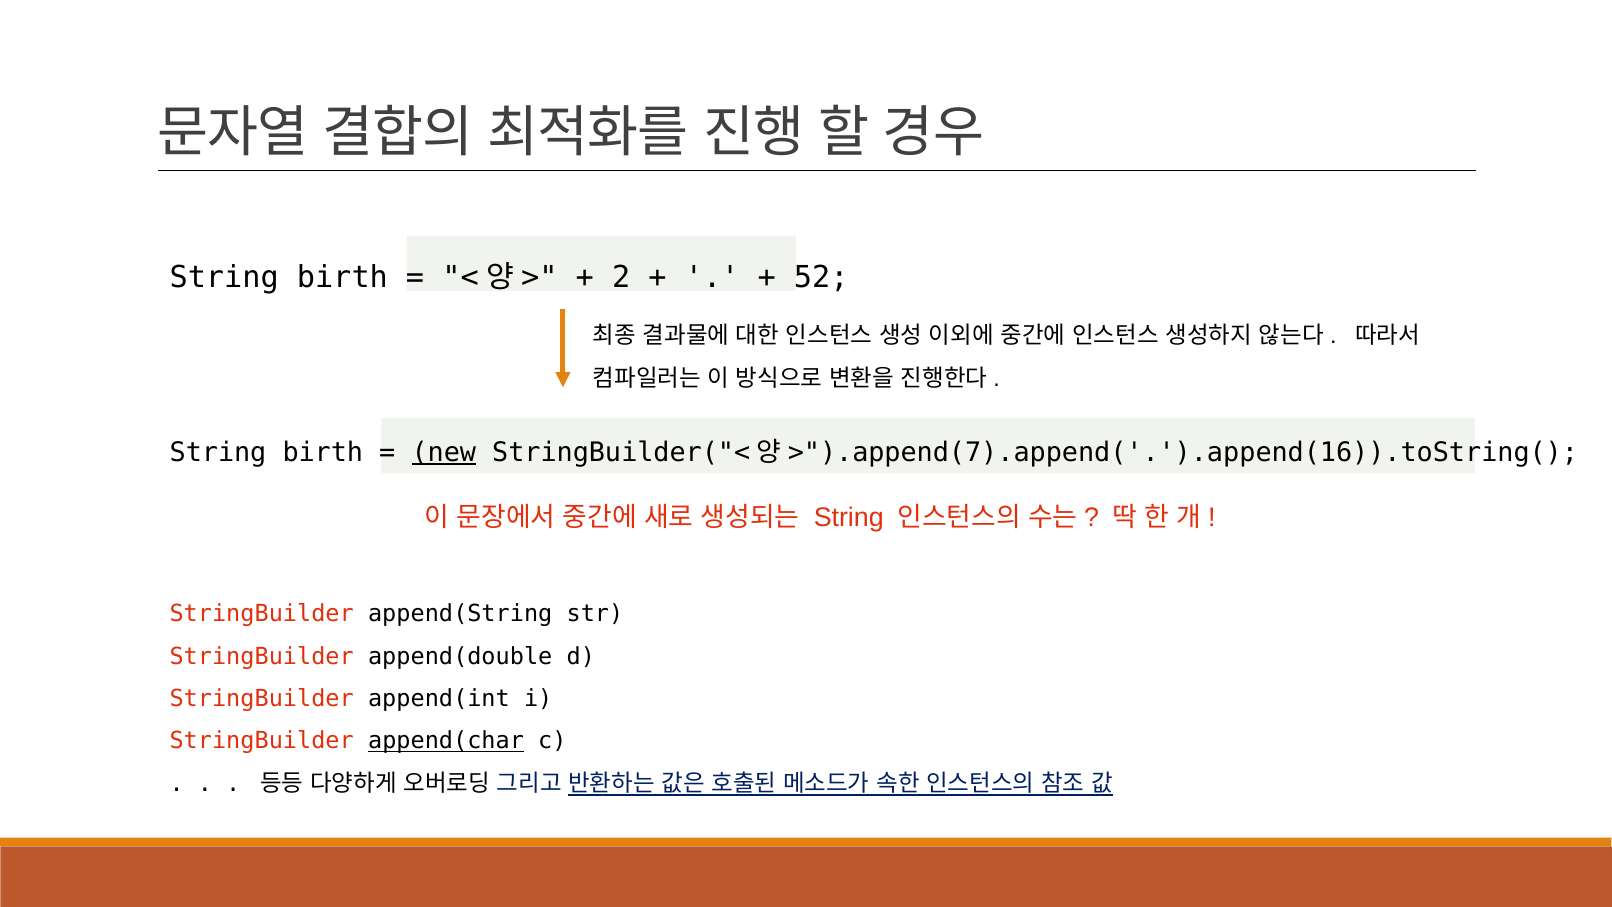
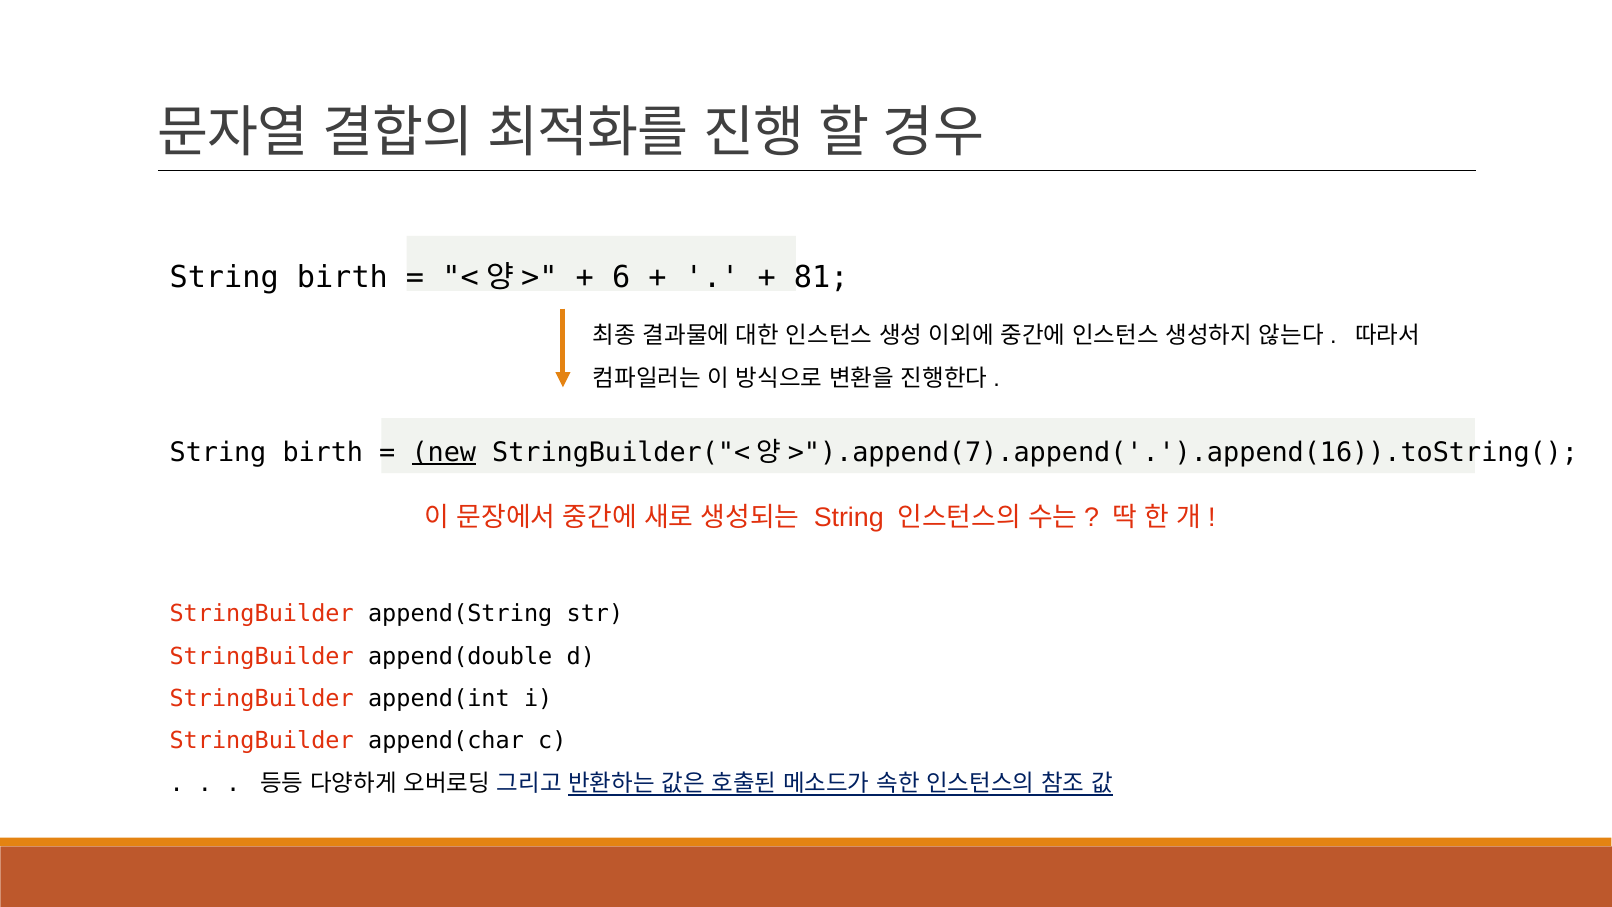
2: 2 -> 6
52: 52 -> 81
append(char underline: present -> none
